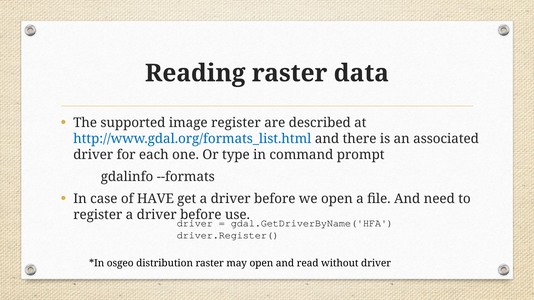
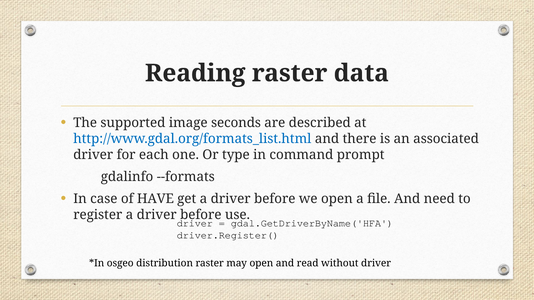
image register: register -> seconds
